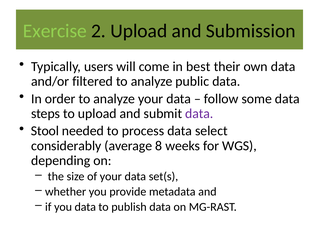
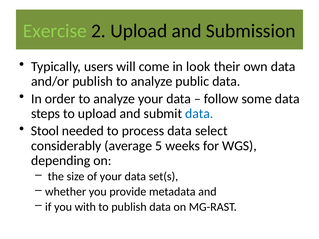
best: best -> look
and/or filtered: filtered -> publish
data at (199, 114) colour: purple -> blue
8: 8 -> 5
you data: data -> with
